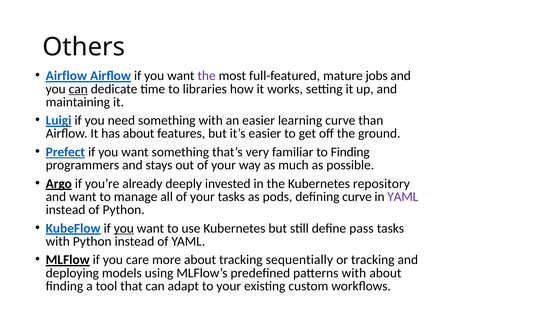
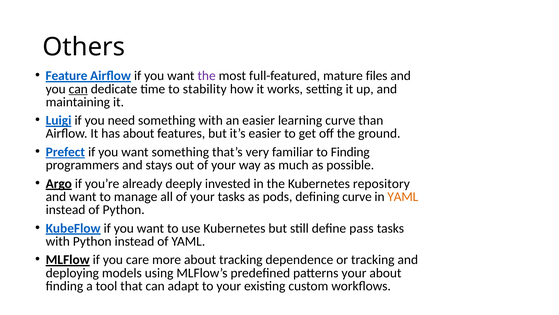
Airflow at (66, 76): Airflow -> Feature
jobs: jobs -> files
libraries: libraries -> stability
YAML at (403, 196) colour: purple -> orange
you at (124, 228) underline: present -> none
sequentially: sequentially -> dependence
patterns with: with -> your
